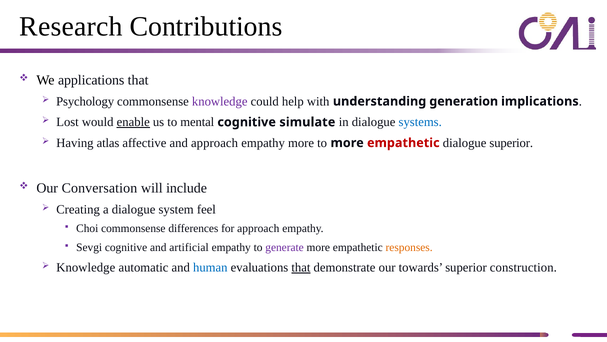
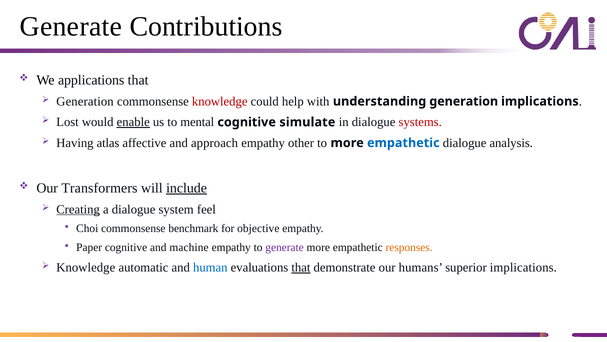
Research at (71, 26): Research -> Generate
Psychology at (85, 101): Psychology -> Generation
knowledge at (220, 101) colour: purple -> red
systems colour: blue -> red
empathy more: more -> other
empathetic at (403, 143) colour: red -> blue
dialogue superior: superior -> analysis
Conversation: Conversation -> Transformers
include underline: none -> present
Creating underline: none -> present
differences: differences -> benchmark
for approach: approach -> objective
Sevgi: Sevgi -> Paper
artificial: artificial -> machine
towards: towards -> humans
superior construction: construction -> implications
